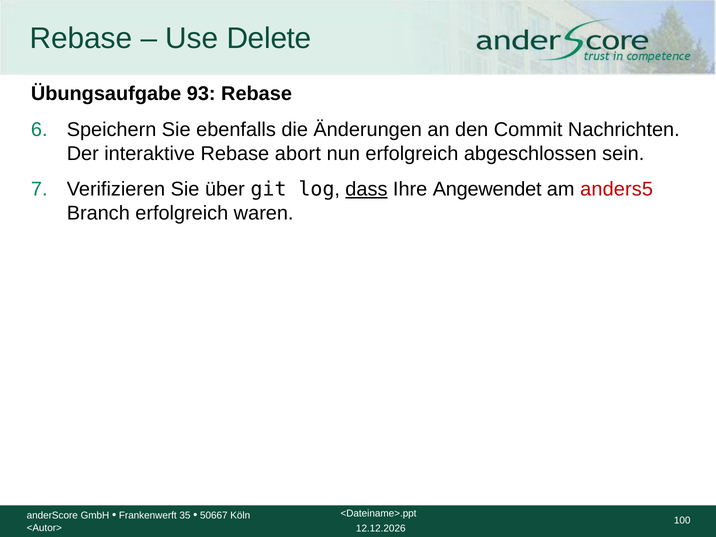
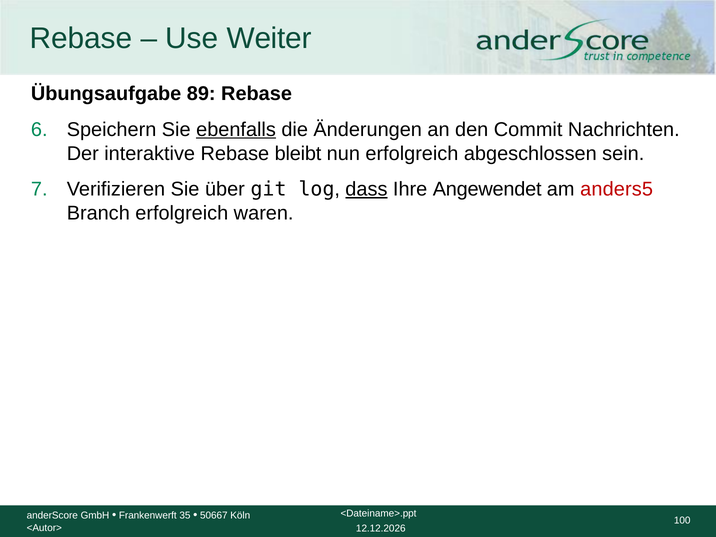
Delete: Delete -> Weiter
93: 93 -> 89
ebenfalls underline: none -> present
abort: abort -> bleibt
